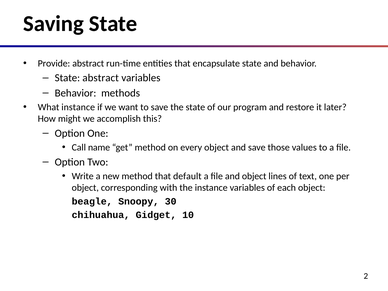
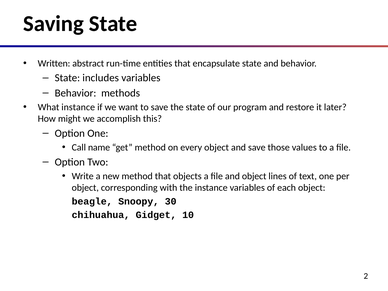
Provide: Provide -> Written
State abstract: abstract -> includes
default: default -> objects
